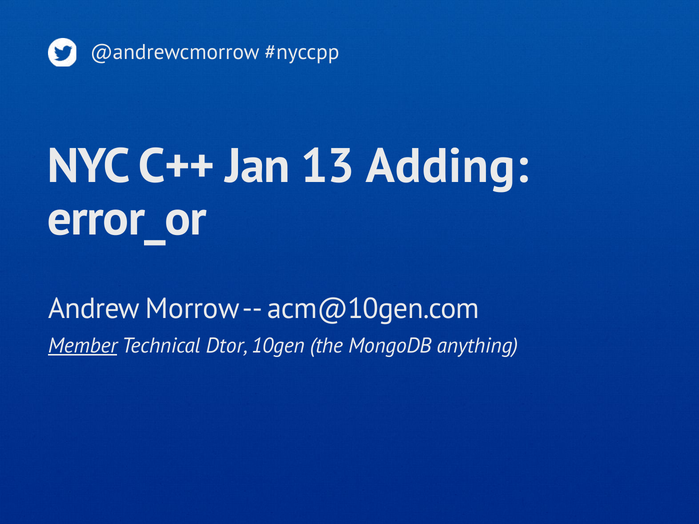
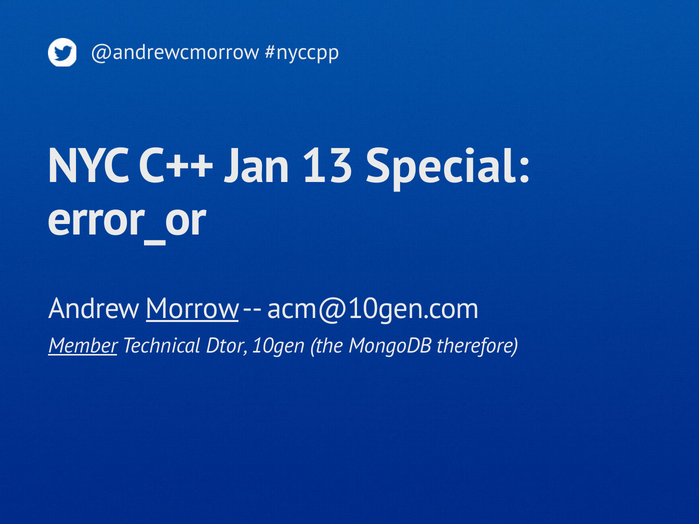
Adding: Adding -> Special
Morrow underline: none -> present
anything: anything -> therefore
